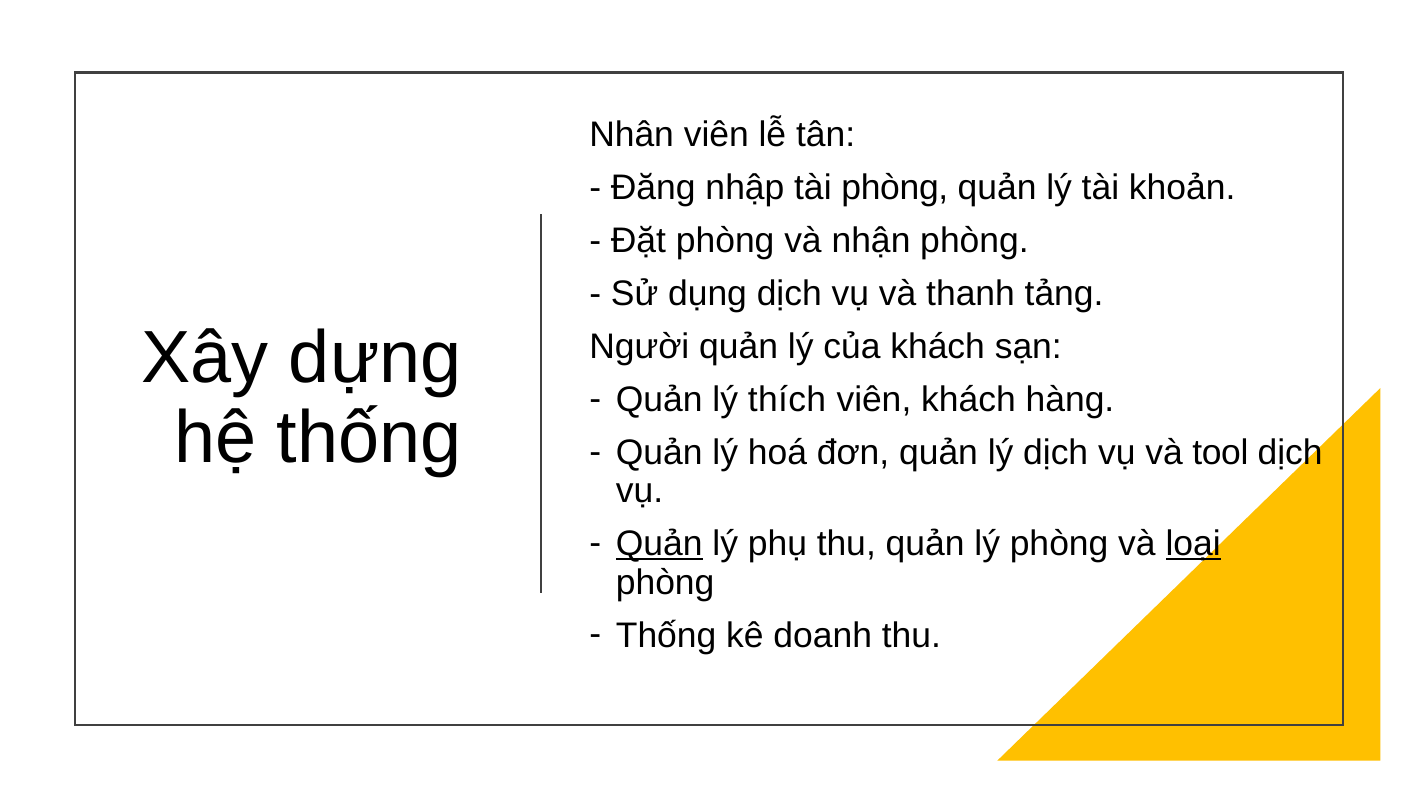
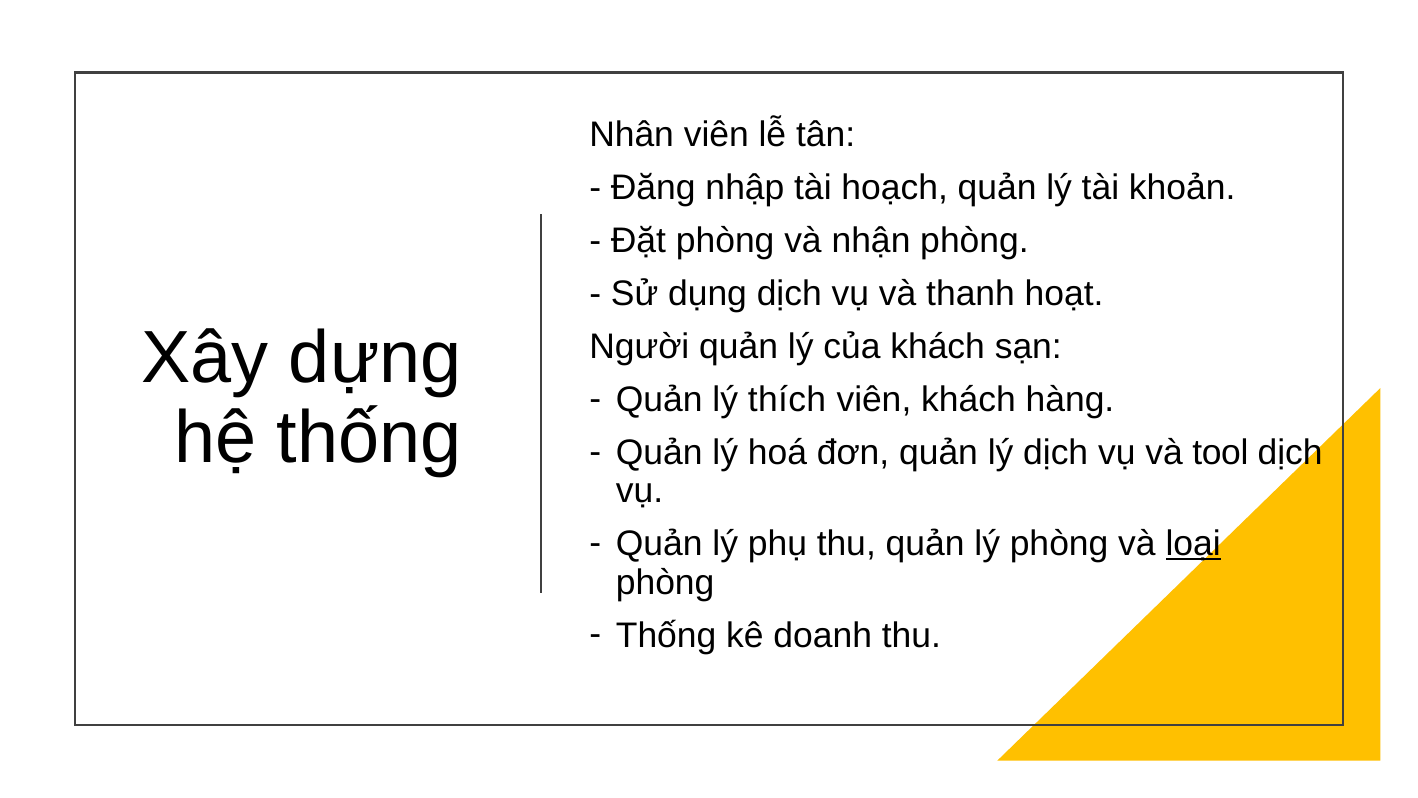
tài phòng: phòng -> hoạch
tảng: tảng -> hoạt
Quản at (659, 544) underline: present -> none
